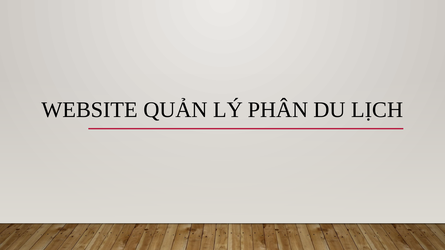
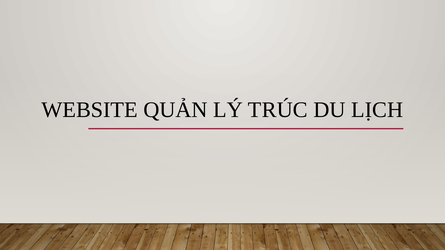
PHÂN: PHÂN -> TRÚC
